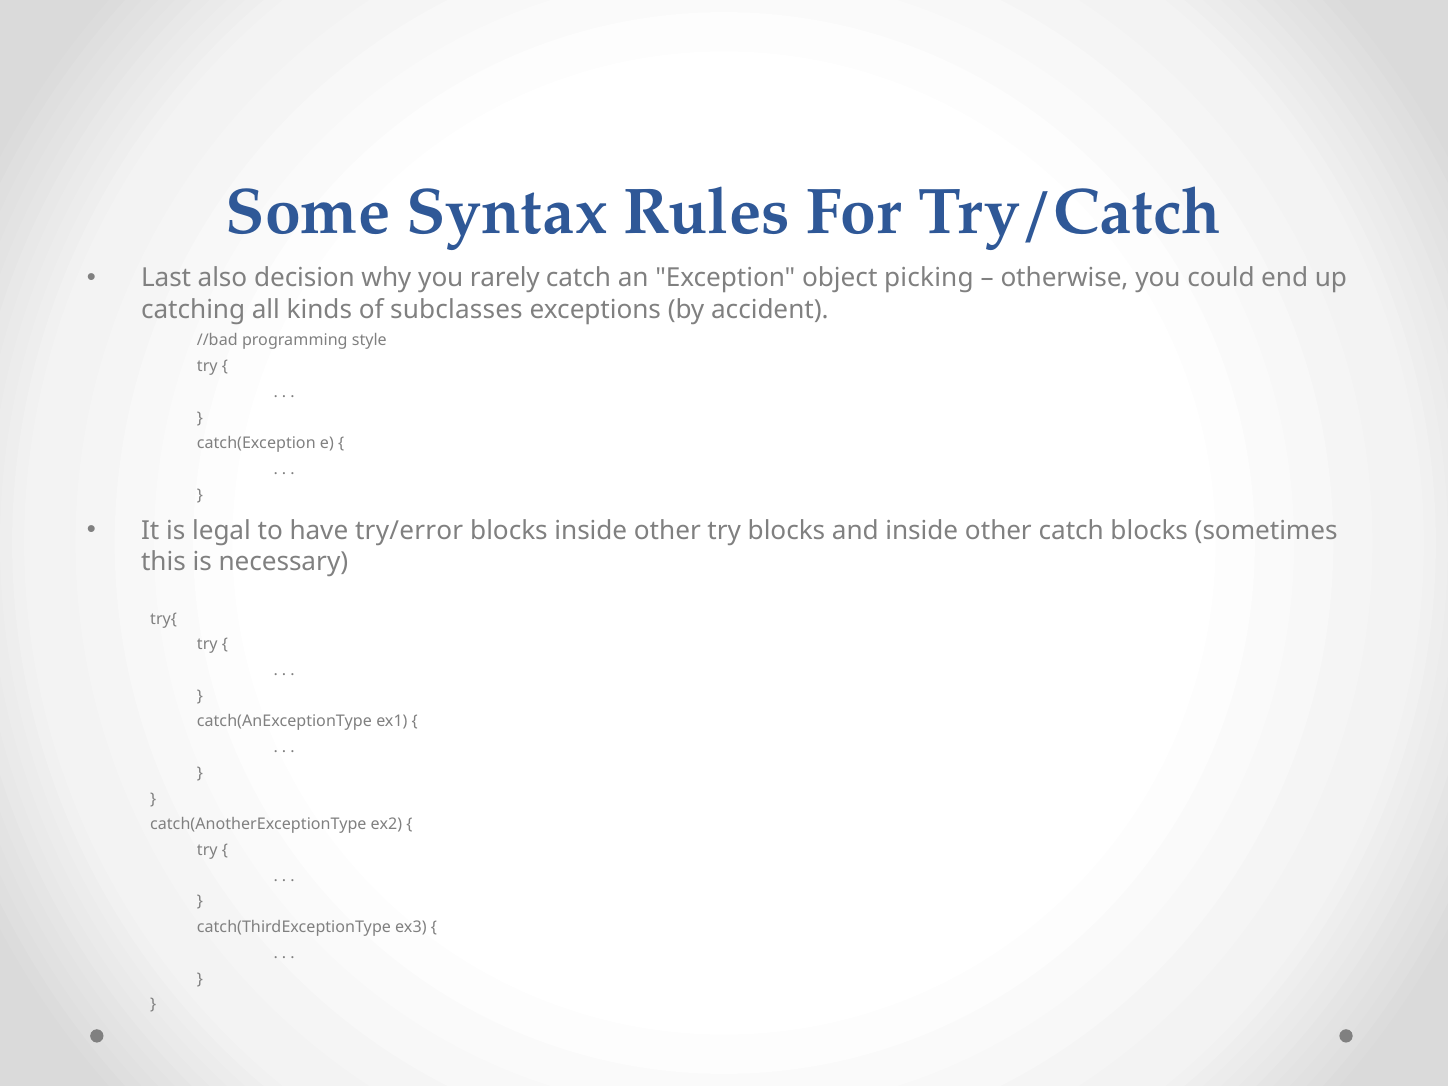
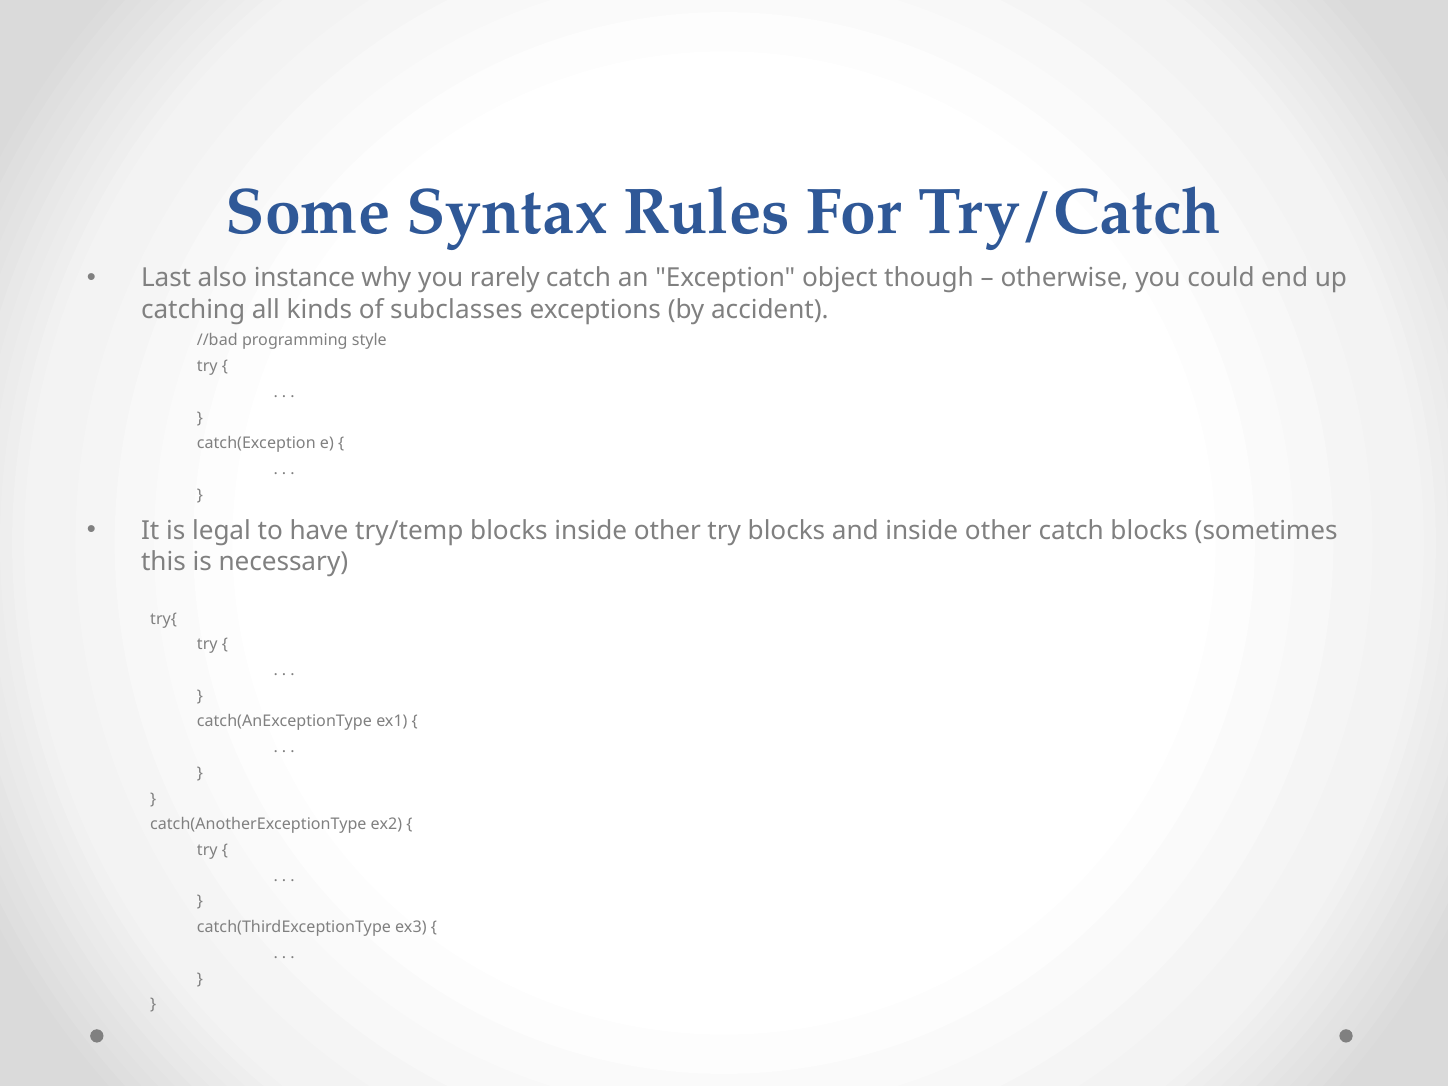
decision: decision -> instance
picking: picking -> though
try/error: try/error -> try/temp
